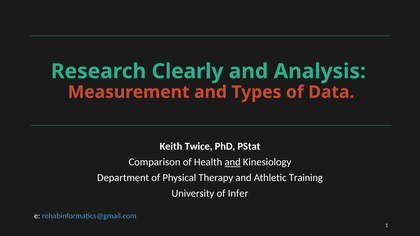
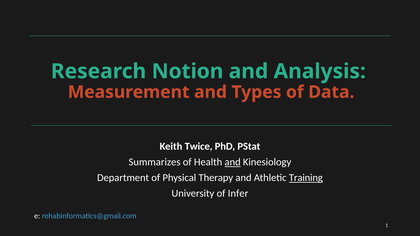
Clearly: Clearly -> Notion
Comparison: Comparison -> Summarizes
Training underline: none -> present
